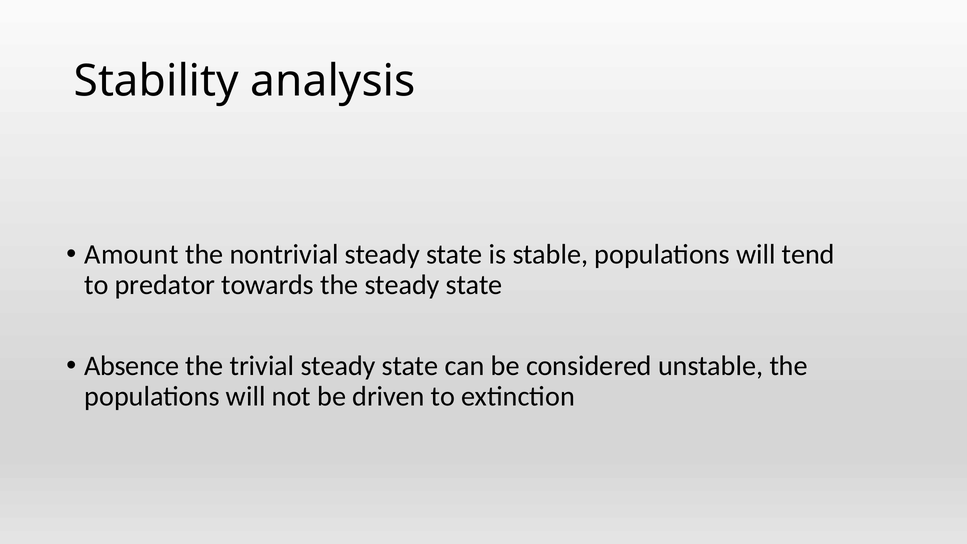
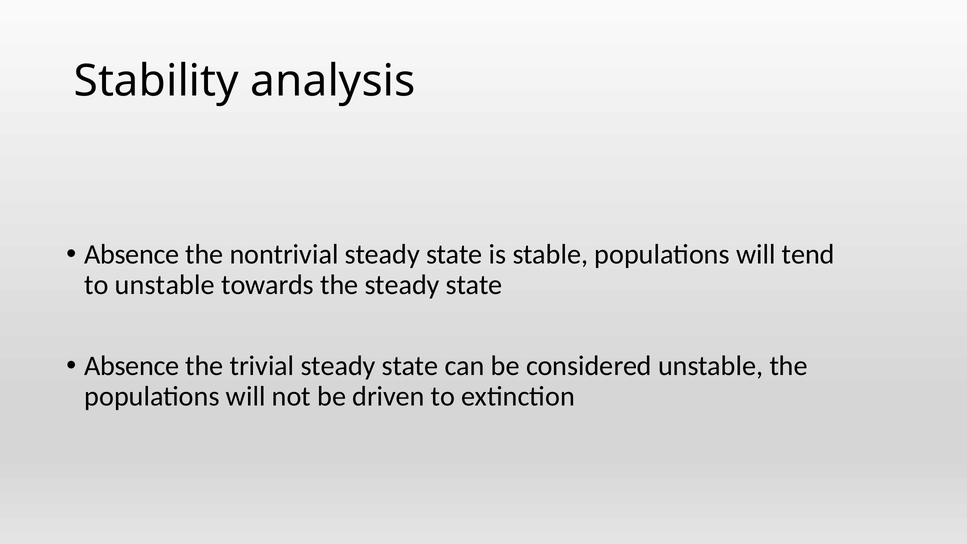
Amount at (131, 255): Amount -> Absence
to predator: predator -> unstable
